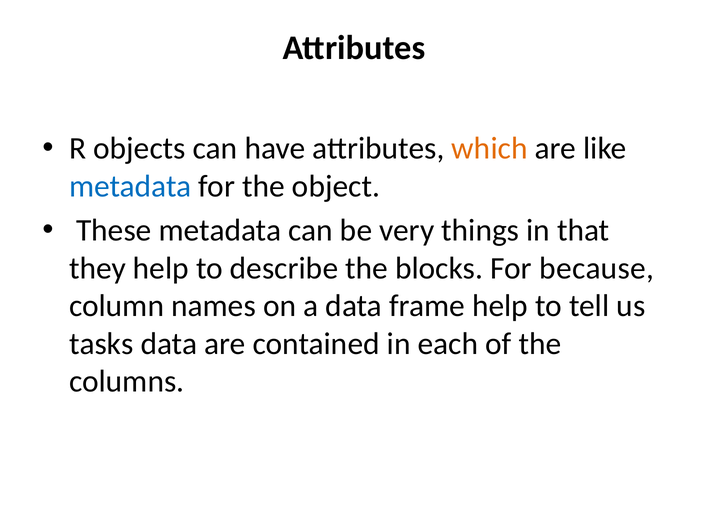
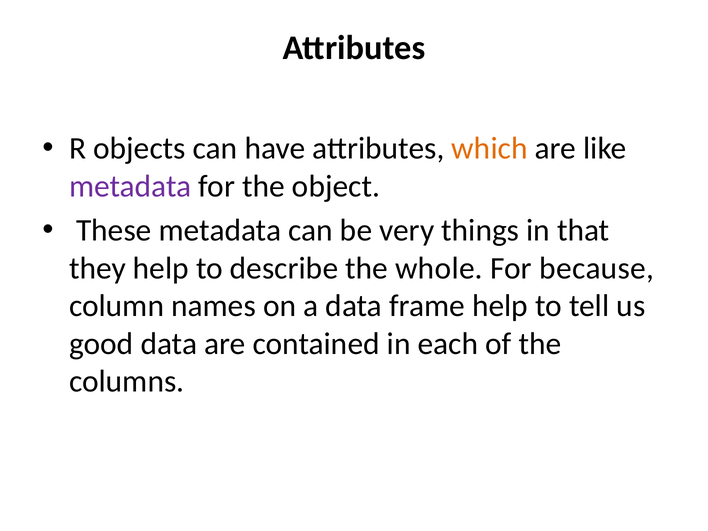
metadata at (130, 186) colour: blue -> purple
blocks: blocks -> whole
tasks: tasks -> good
